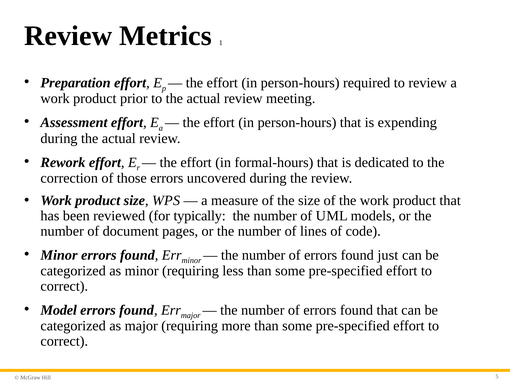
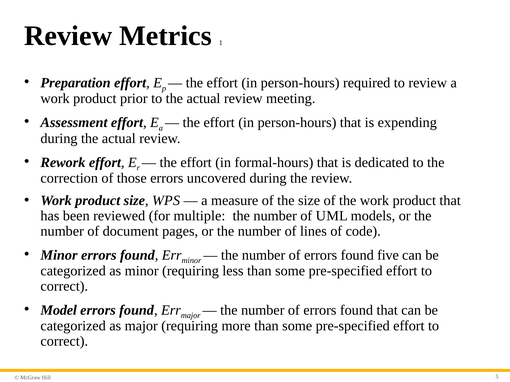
typically: typically -> multiple
just: just -> five
